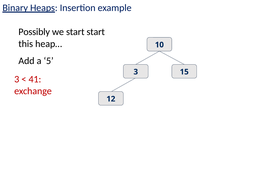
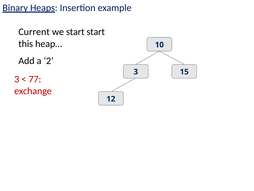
Possibly: Possibly -> Current
5: 5 -> 2
41: 41 -> 77
